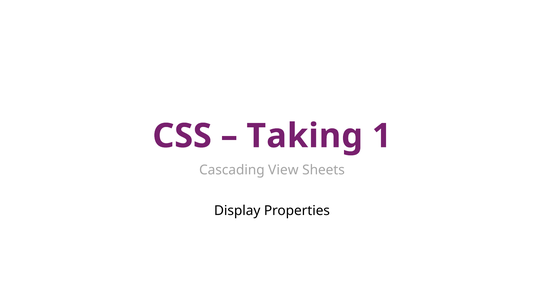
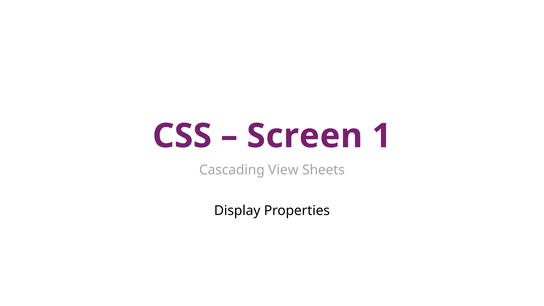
Taking: Taking -> Screen
